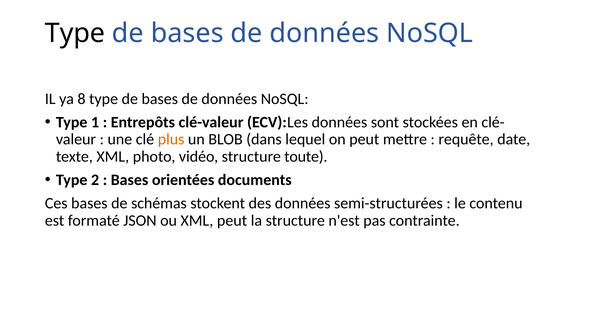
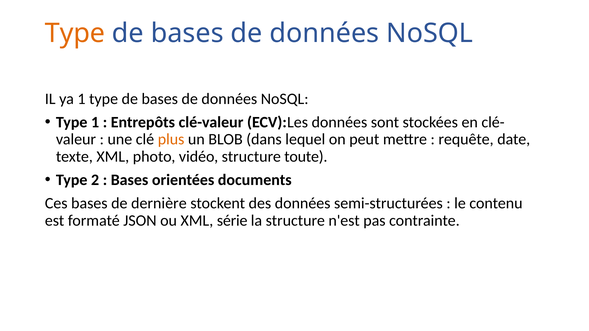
Type at (75, 33) colour: black -> orange
ya 8: 8 -> 1
schémas: schémas -> dernière
XML peut: peut -> série
